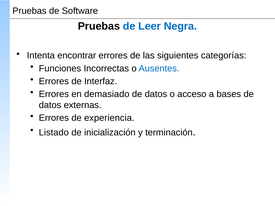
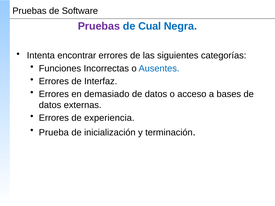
Pruebas at (99, 26) colour: black -> purple
Leer: Leer -> Cual
Listado: Listado -> Prueba
